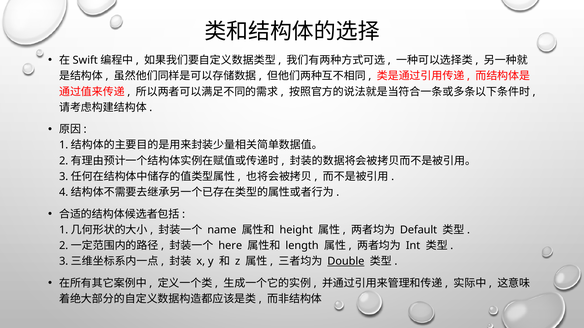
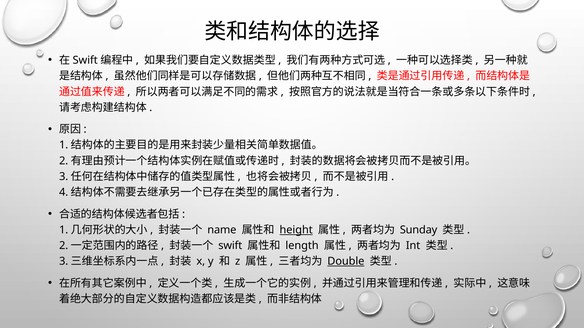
height underline: none -> present
Default: Default -> Sunday
here: here -> swift
